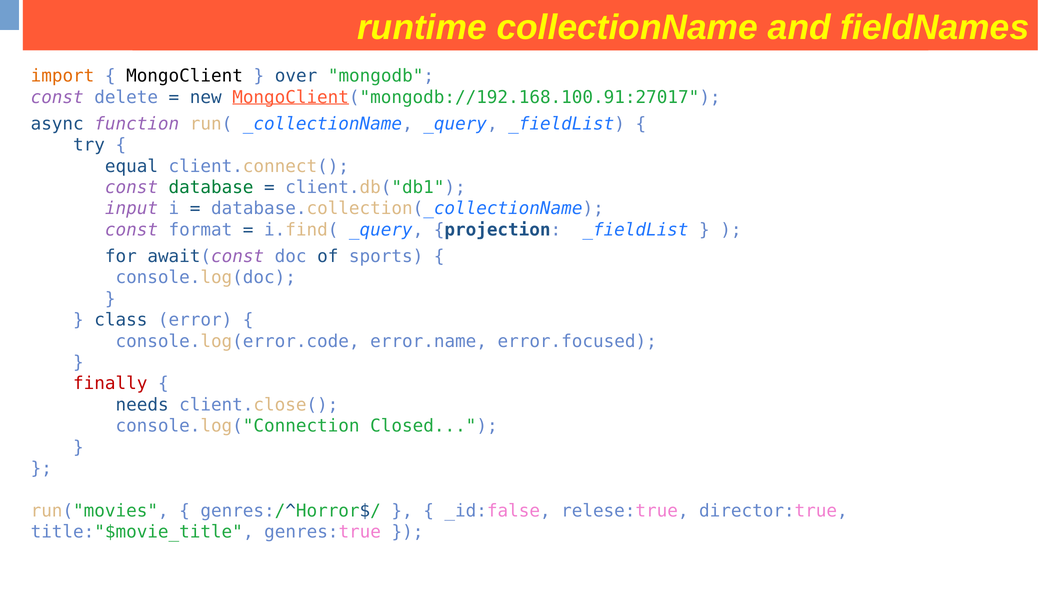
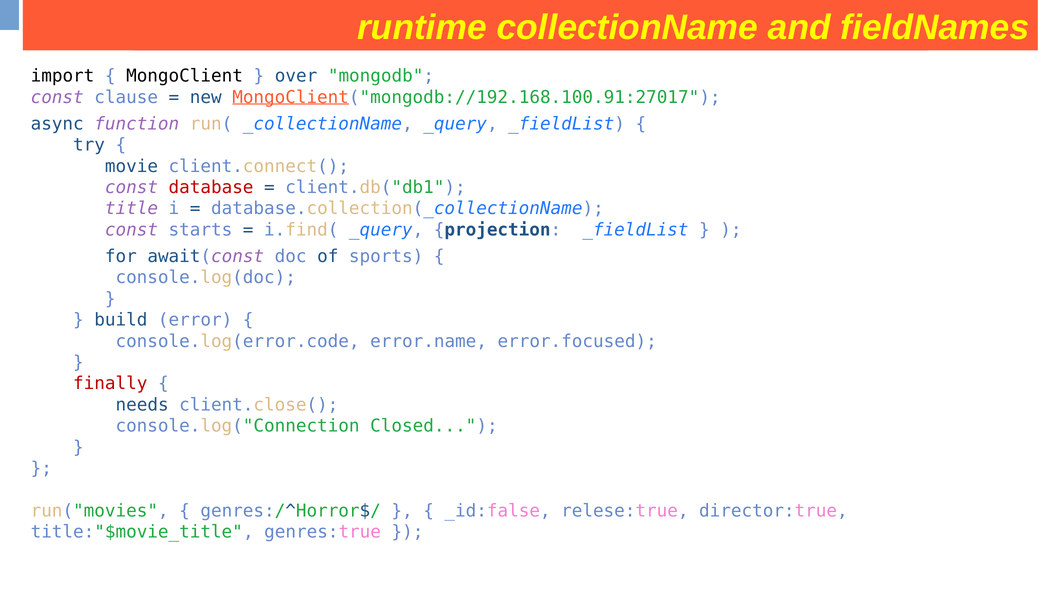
import colour: orange -> black
delete: delete -> clause
equal: equal -> movie
database colour: green -> red
input: input -> title
format: format -> starts
class: class -> build
